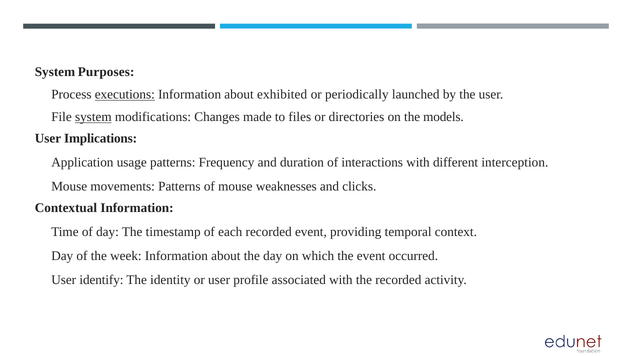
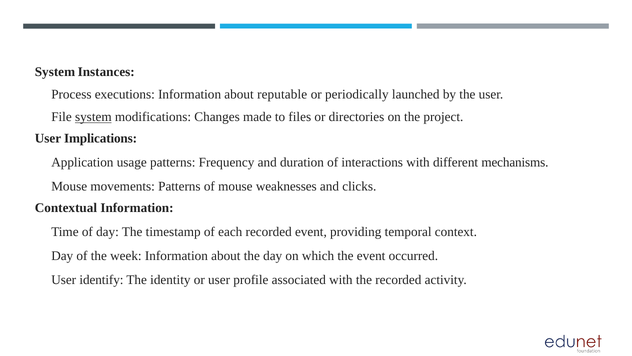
Purposes: Purposes -> Instances
executions underline: present -> none
exhibited: exhibited -> reputable
models: models -> project
interception: interception -> mechanisms
